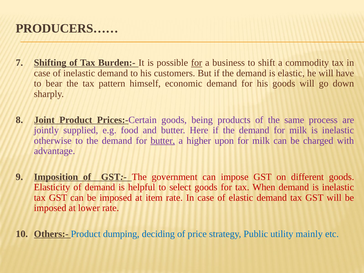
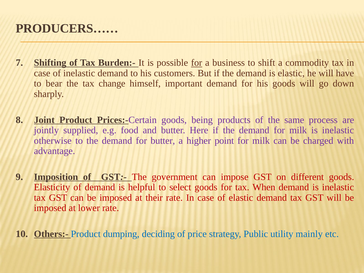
pattern: pattern -> change
economic: economic -> important
butter at (163, 141) underline: present -> none
upon: upon -> point
item: item -> their
